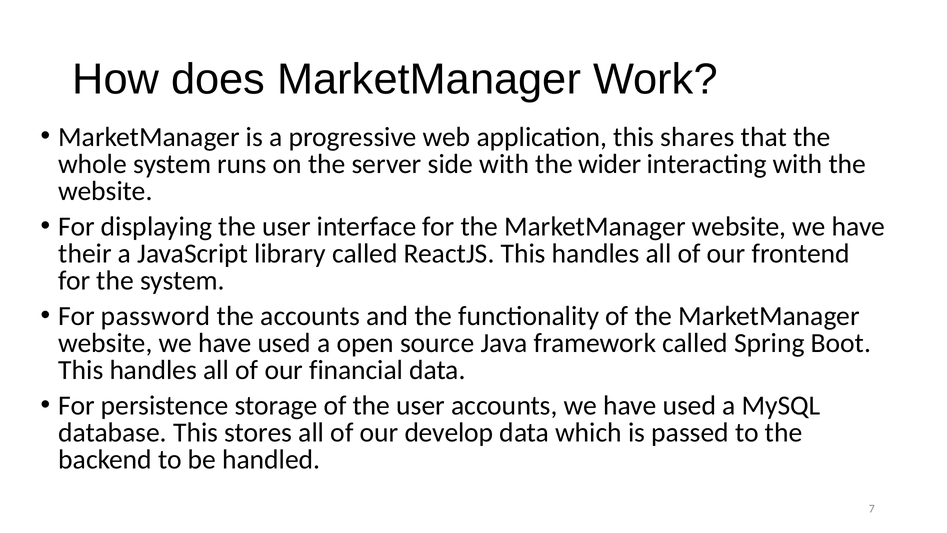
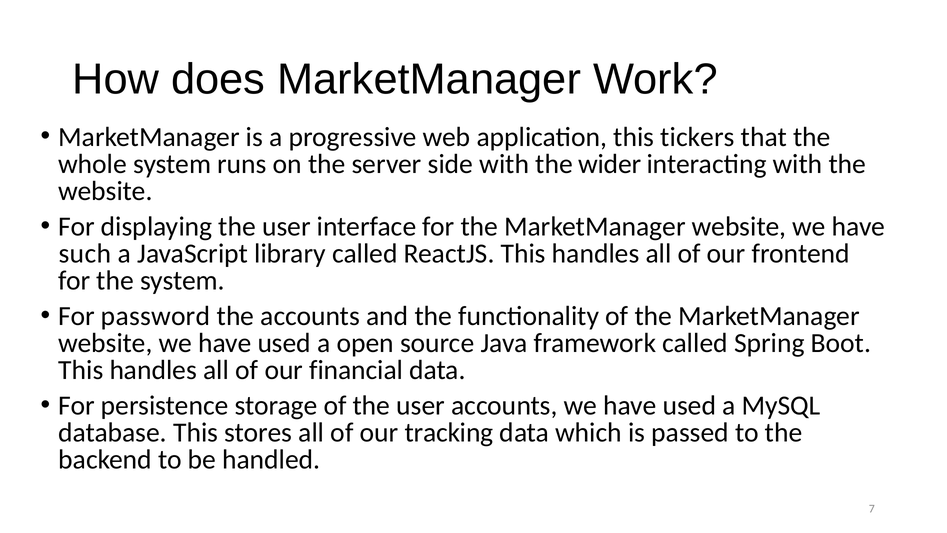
shares: shares -> tickers
their: their -> such
develop: develop -> tracking
